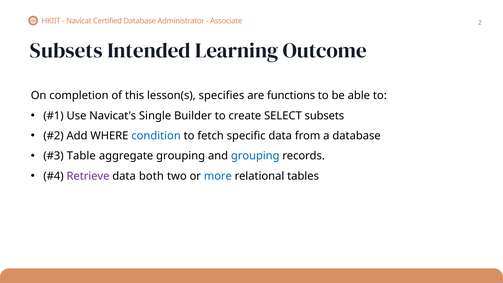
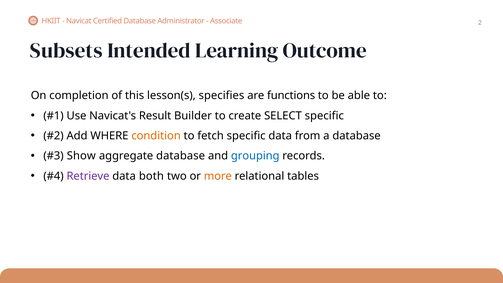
Single: Single -> Result
SELECT subsets: subsets -> specific
condition colour: blue -> orange
Table: Table -> Show
aggregate grouping: grouping -> database
more colour: blue -> orange
